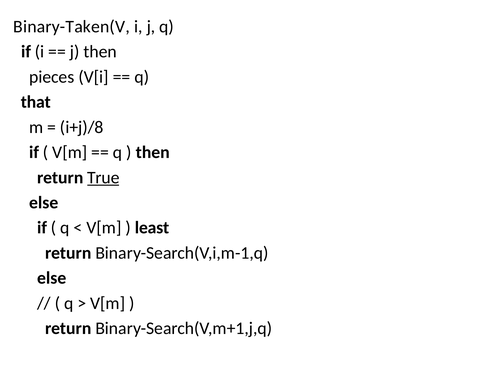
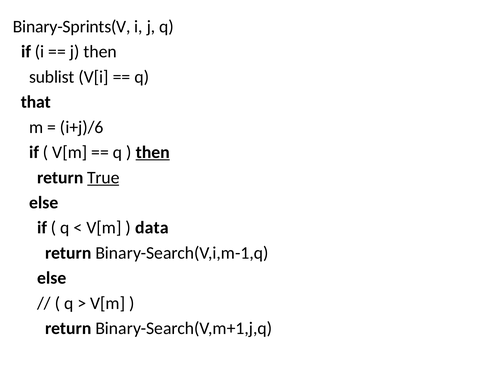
Binary-Taken(V: Binary-Taken(V -> Binary-Sprints(V
pieces: pieces -> sublist
i+j)/8: i+j)/8 -> i+j)/6
then at (153, 152) underline: none -> present
least: least -> data
